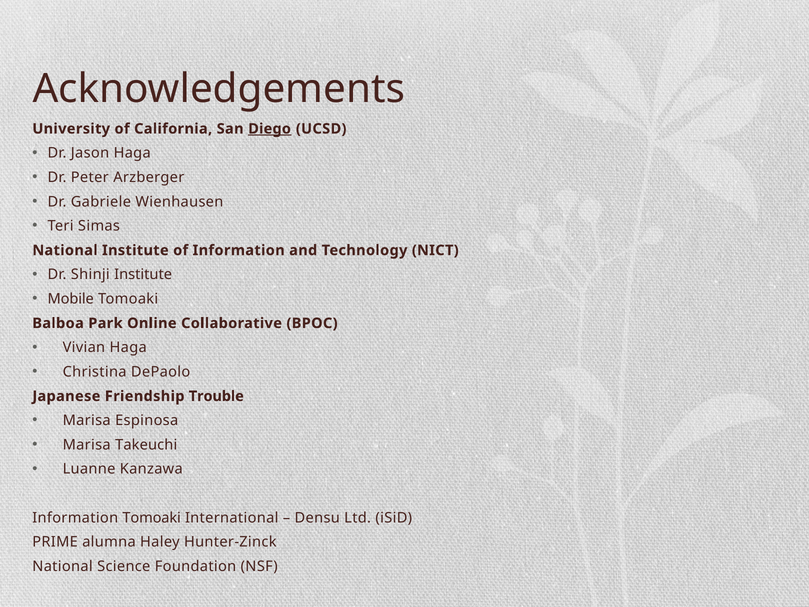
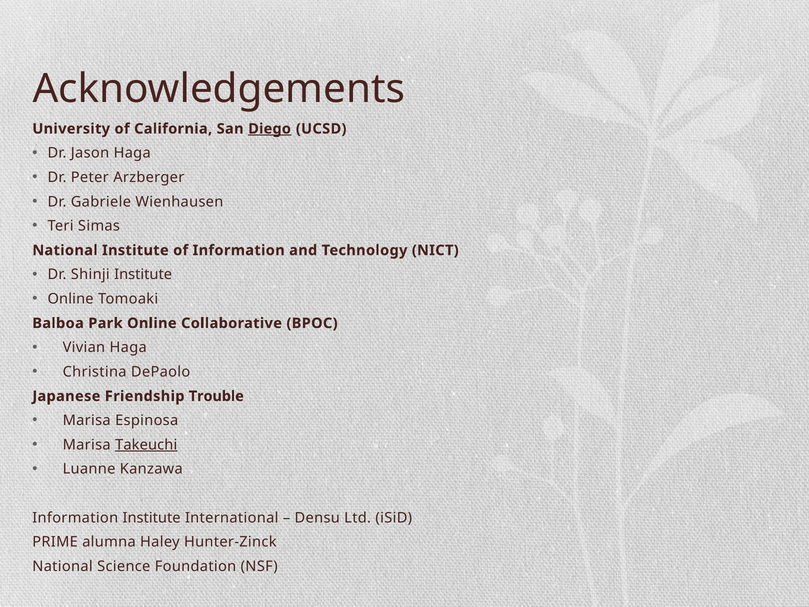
Mobile at (71, 299): Mobile -> Online
Takeuchi underline: none -> present
Information Tomoaki: Tomoaki -> Institute
